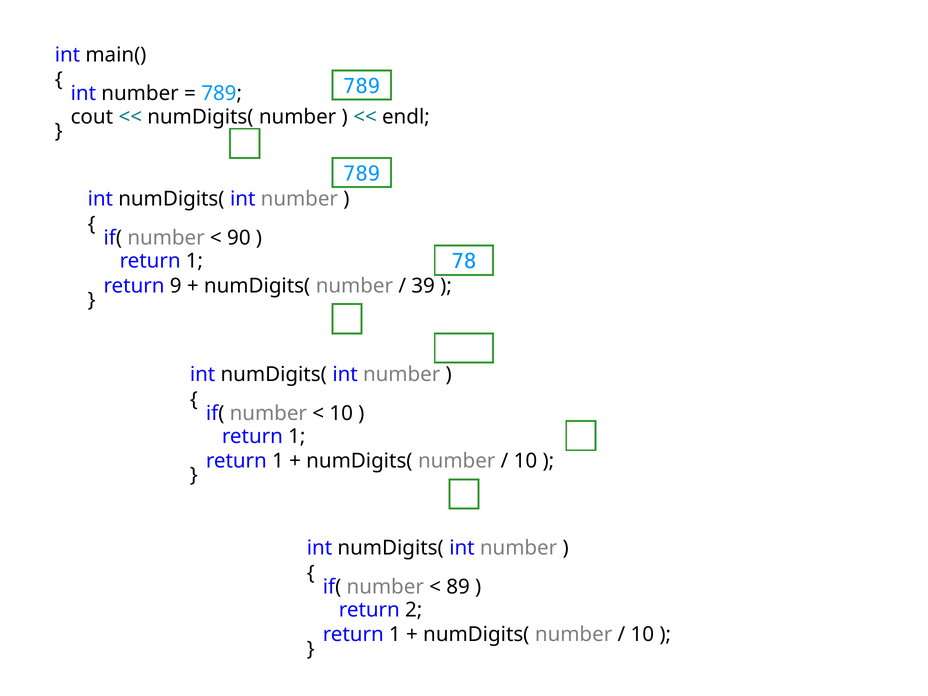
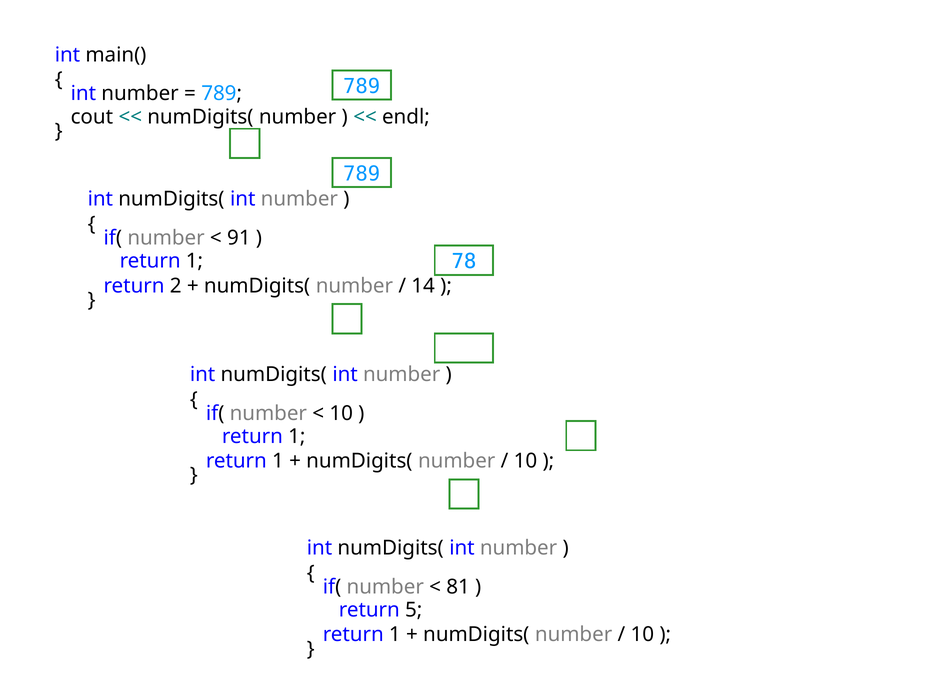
90: 90 -> 91
9: 9 -> 2
39: 39 -> 14
89: 89 -> 81
2: 2 -> 5
